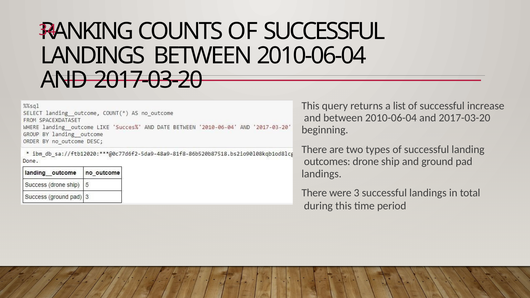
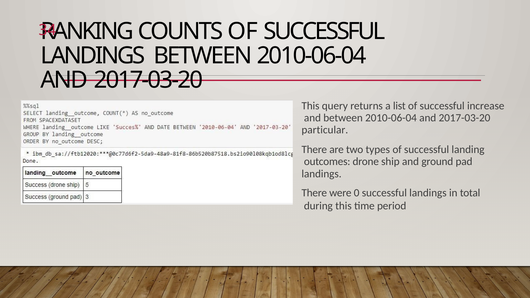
beginning: beginning -> particular
3: 3 -> 0
